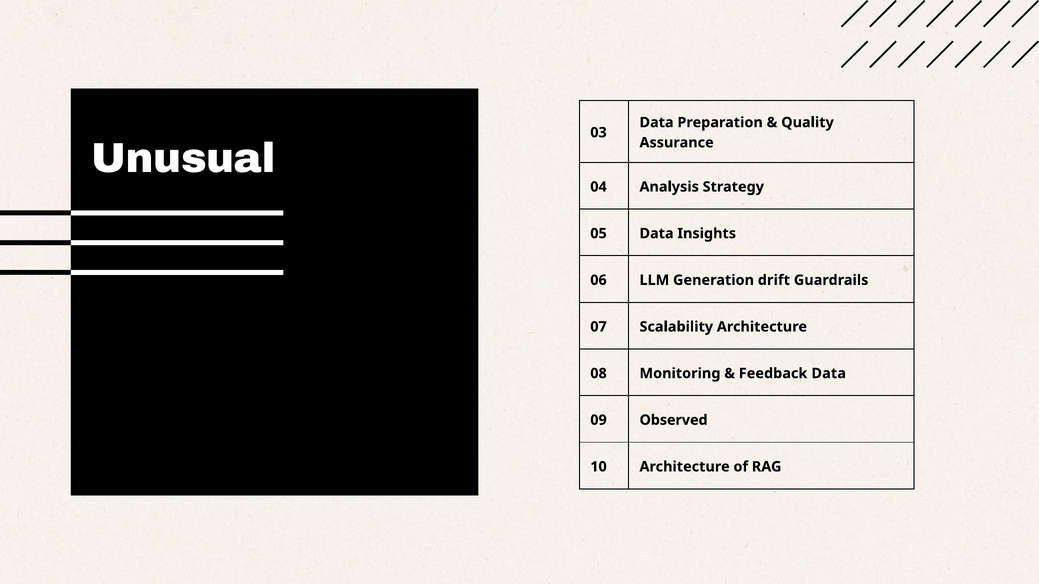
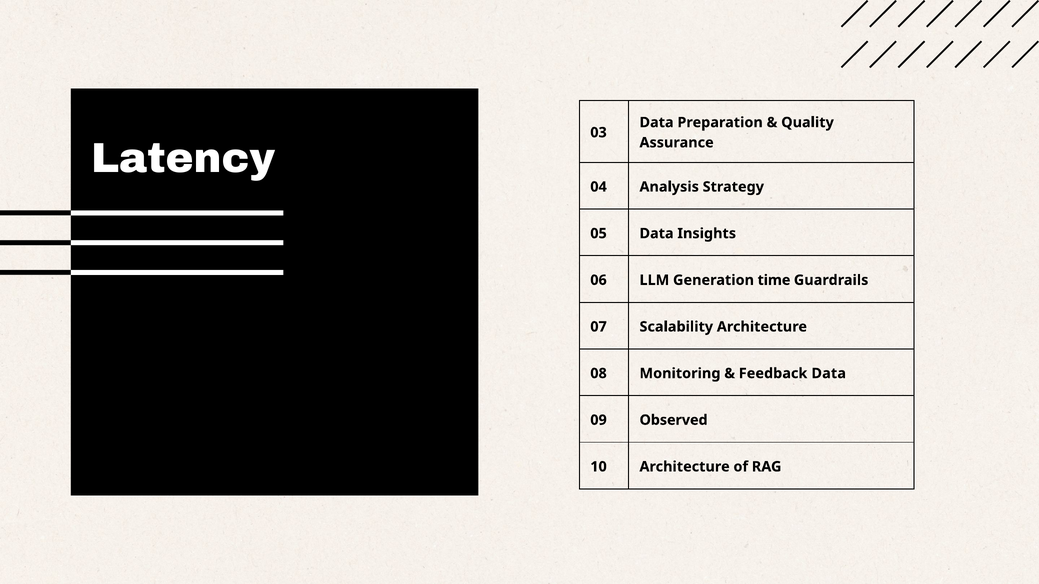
Unusual: Unusual -> Latency
drift: drift -> time
